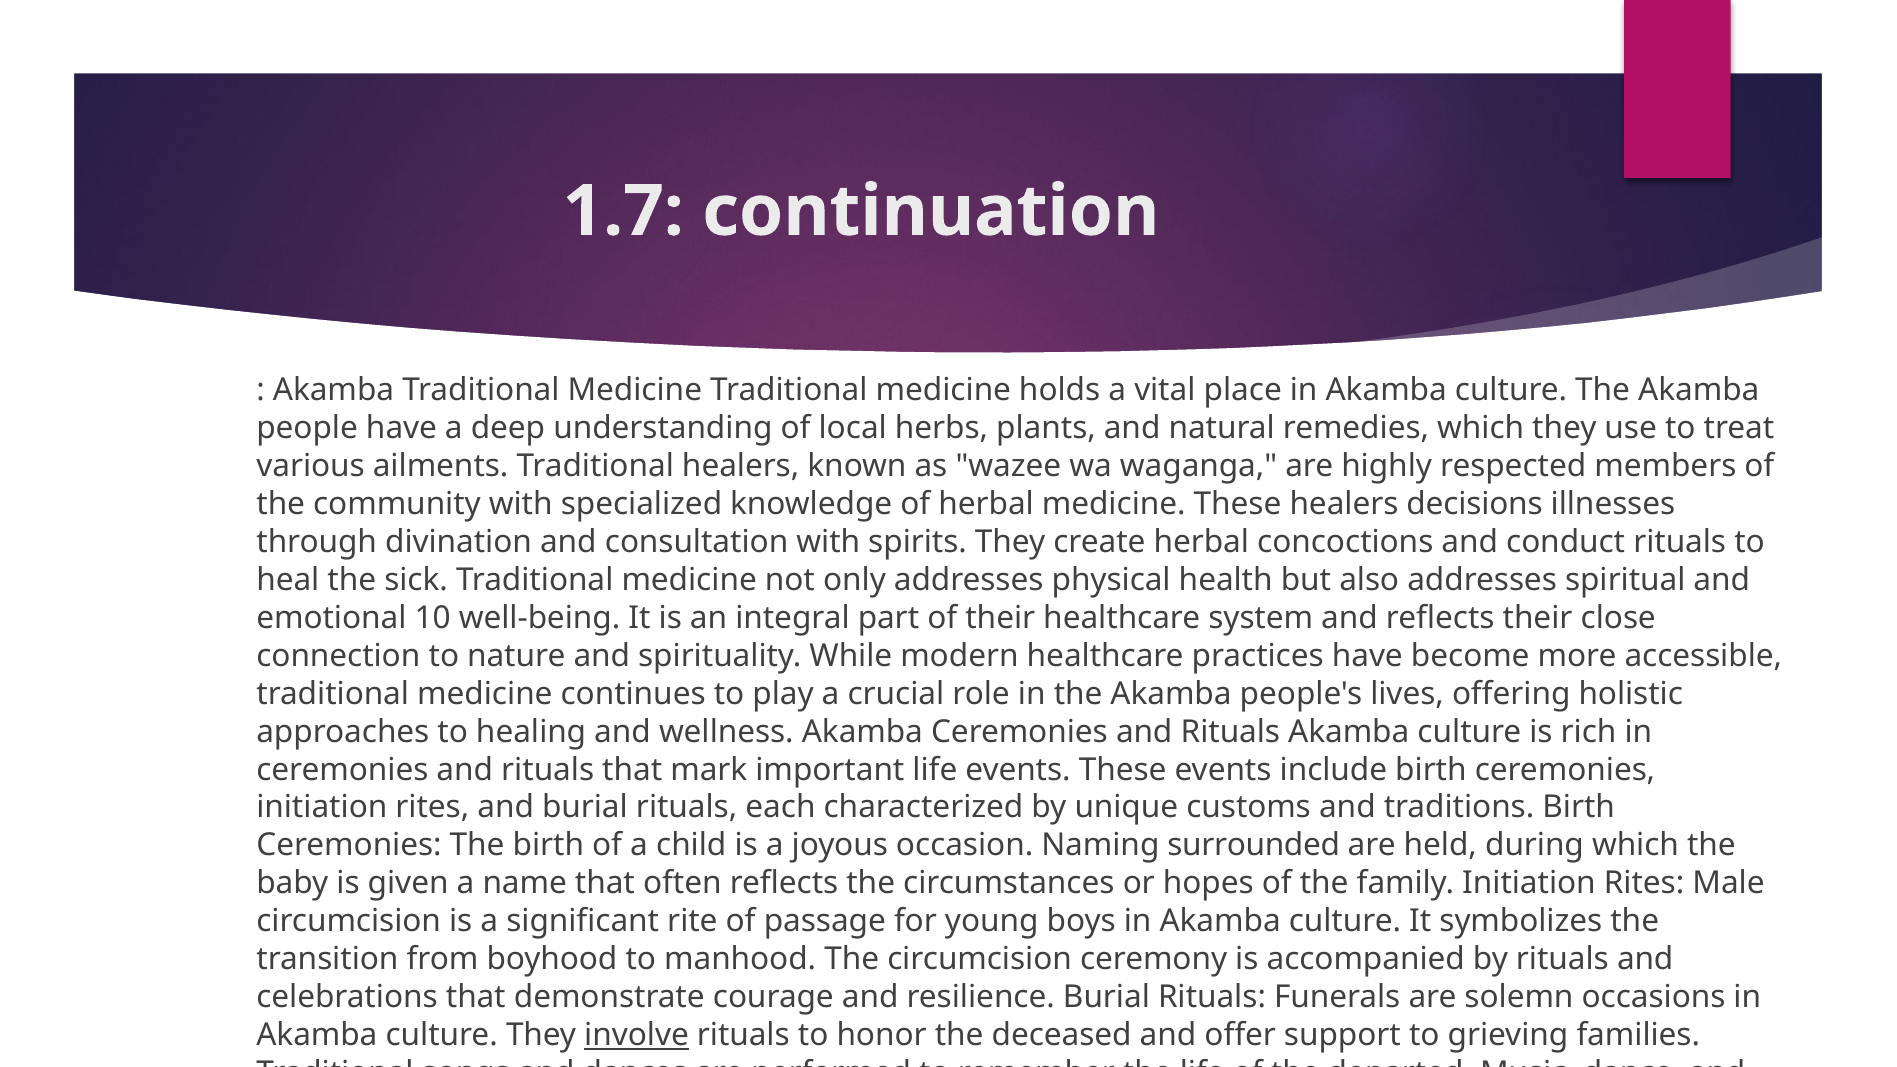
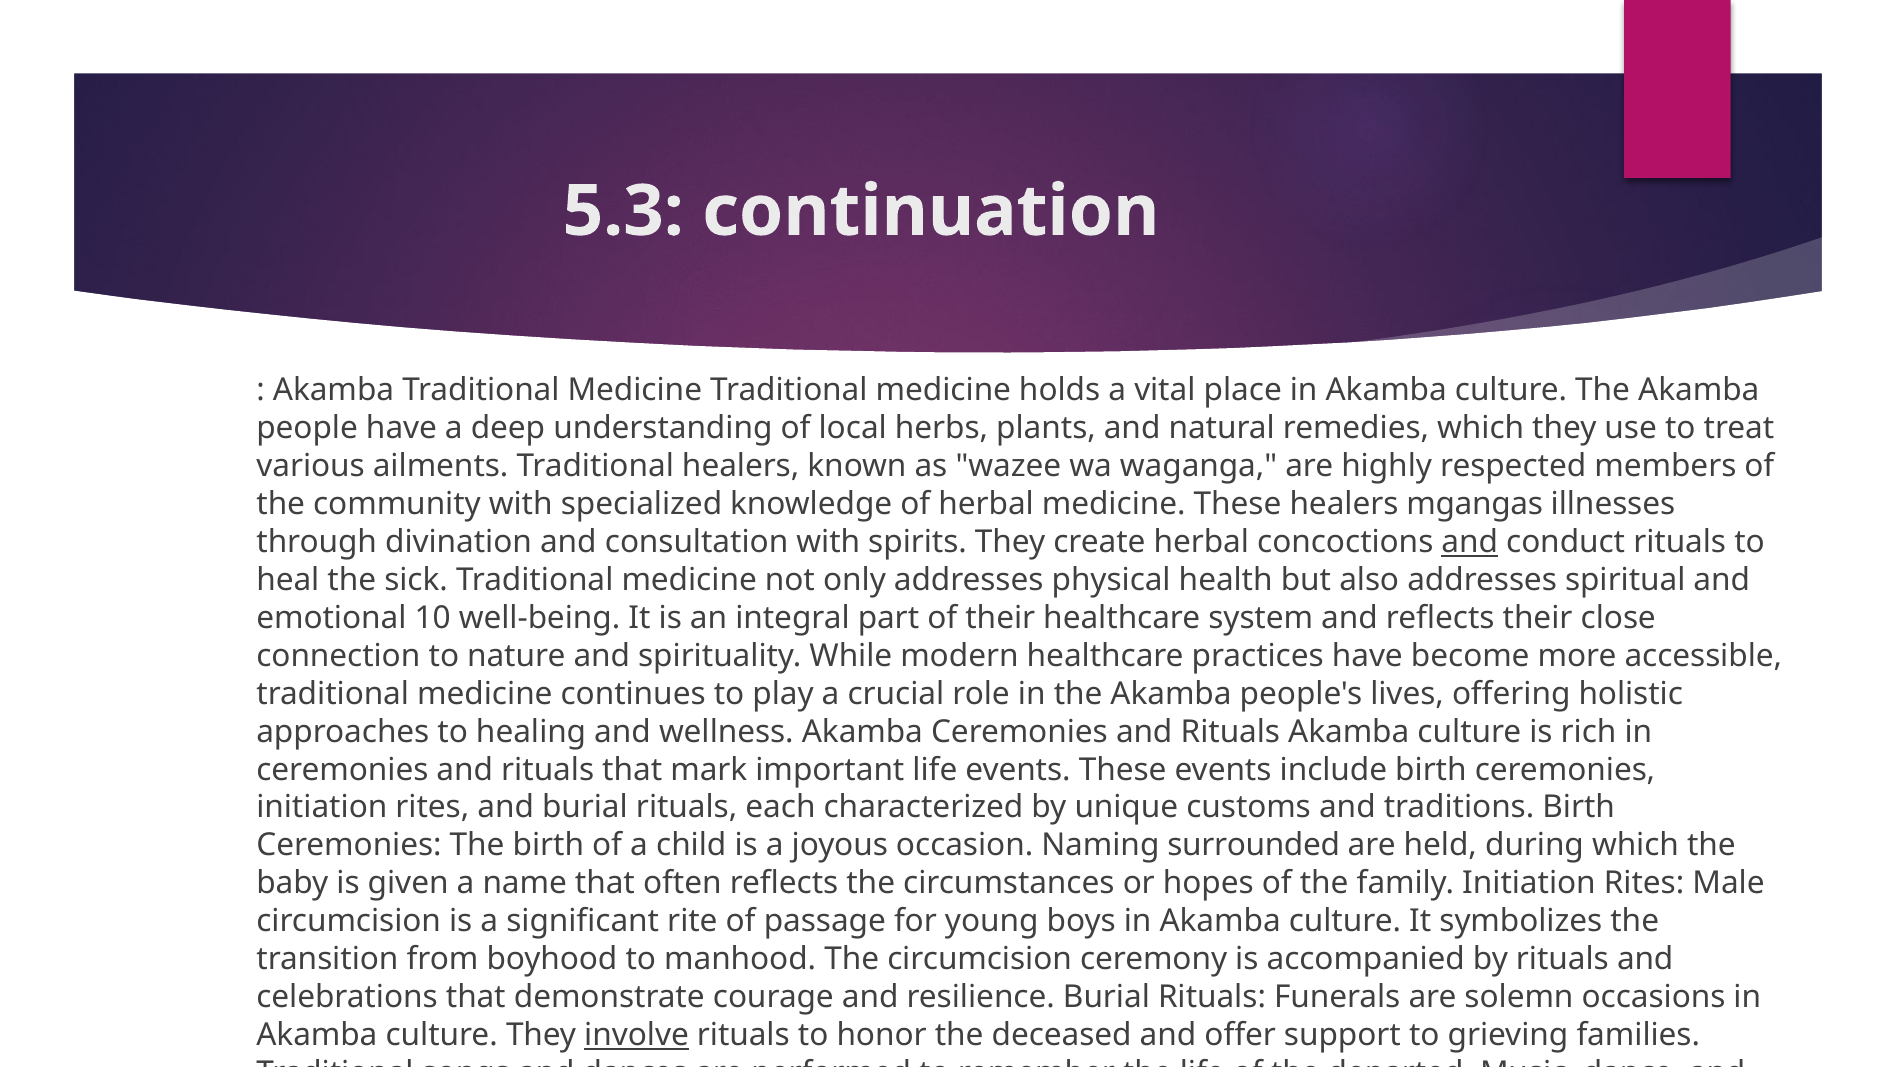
1.7: 1.7 -> 5.3
decisions: decisions -> mgangas
and at (1470, 542) underline: none -> present
